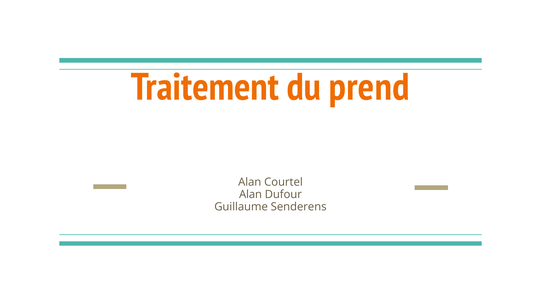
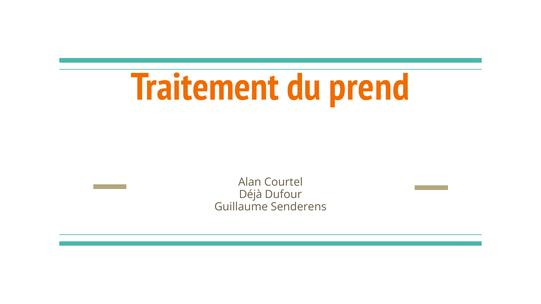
Alan at (251, 195): Alan -> Déjà
